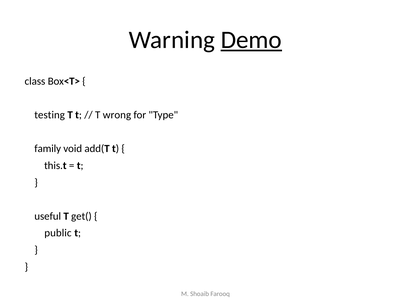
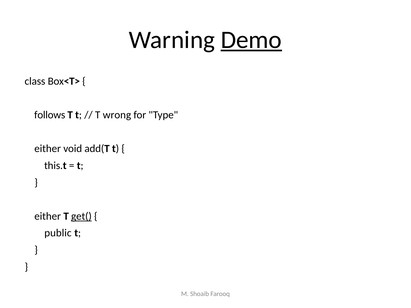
testing: testing -> follows
family at (48, 149): family -> either
useful at (48, 216): useful -> either
get( underline: none -> present
